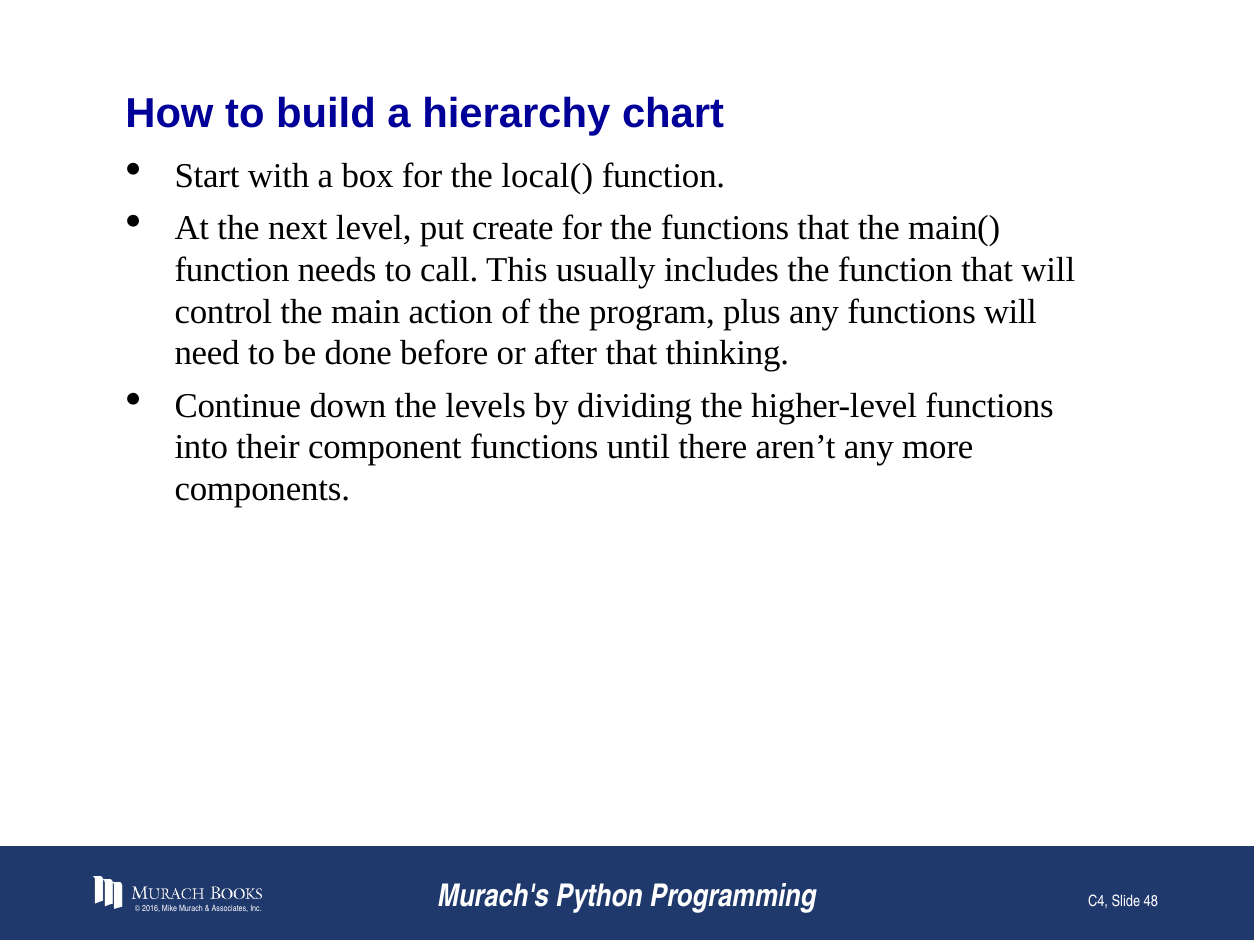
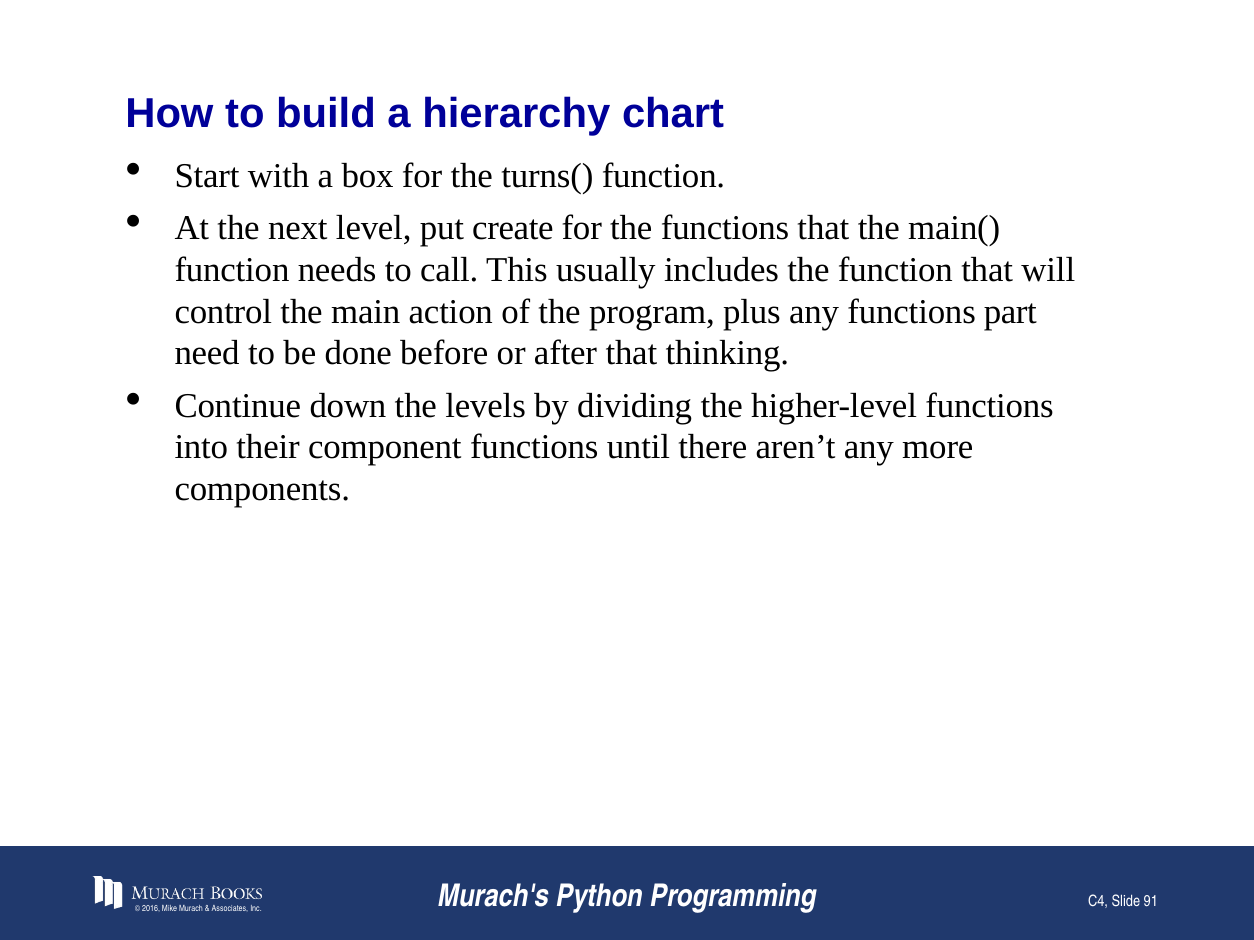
local(: local( -> turns(
functions will: will -> part
48: 48 -> 91
